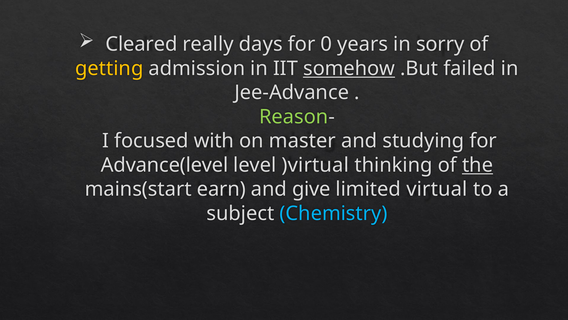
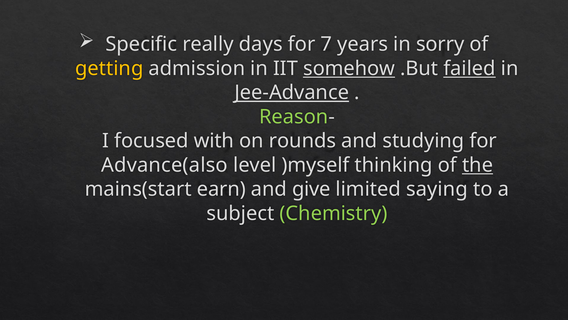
Cleared: Cleared -> Specific
0: 0 -> 7
failed underline: none -> present
Jee-Advance underline: none -> present
master: master -> rounds
Advance(level: Advance(level -> Advance(also
)virtual: )virtual -> )myself
virtual: virtual -> saying
Chemistry colour: light blue -> light green
